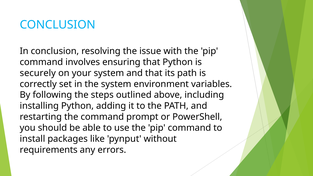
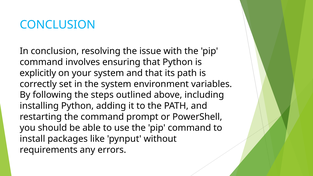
securely: securely -> explicitly
